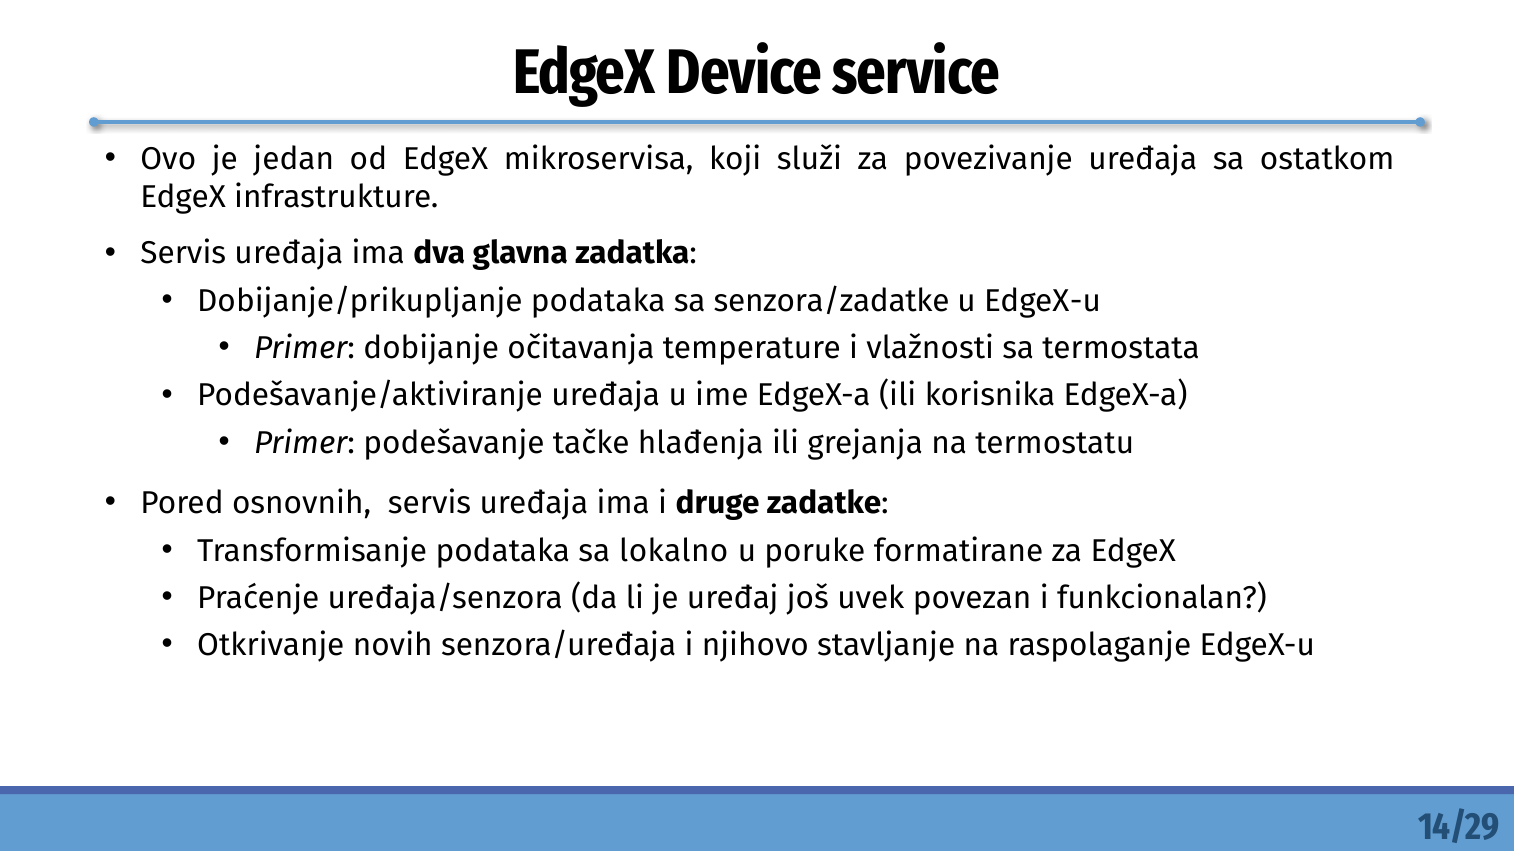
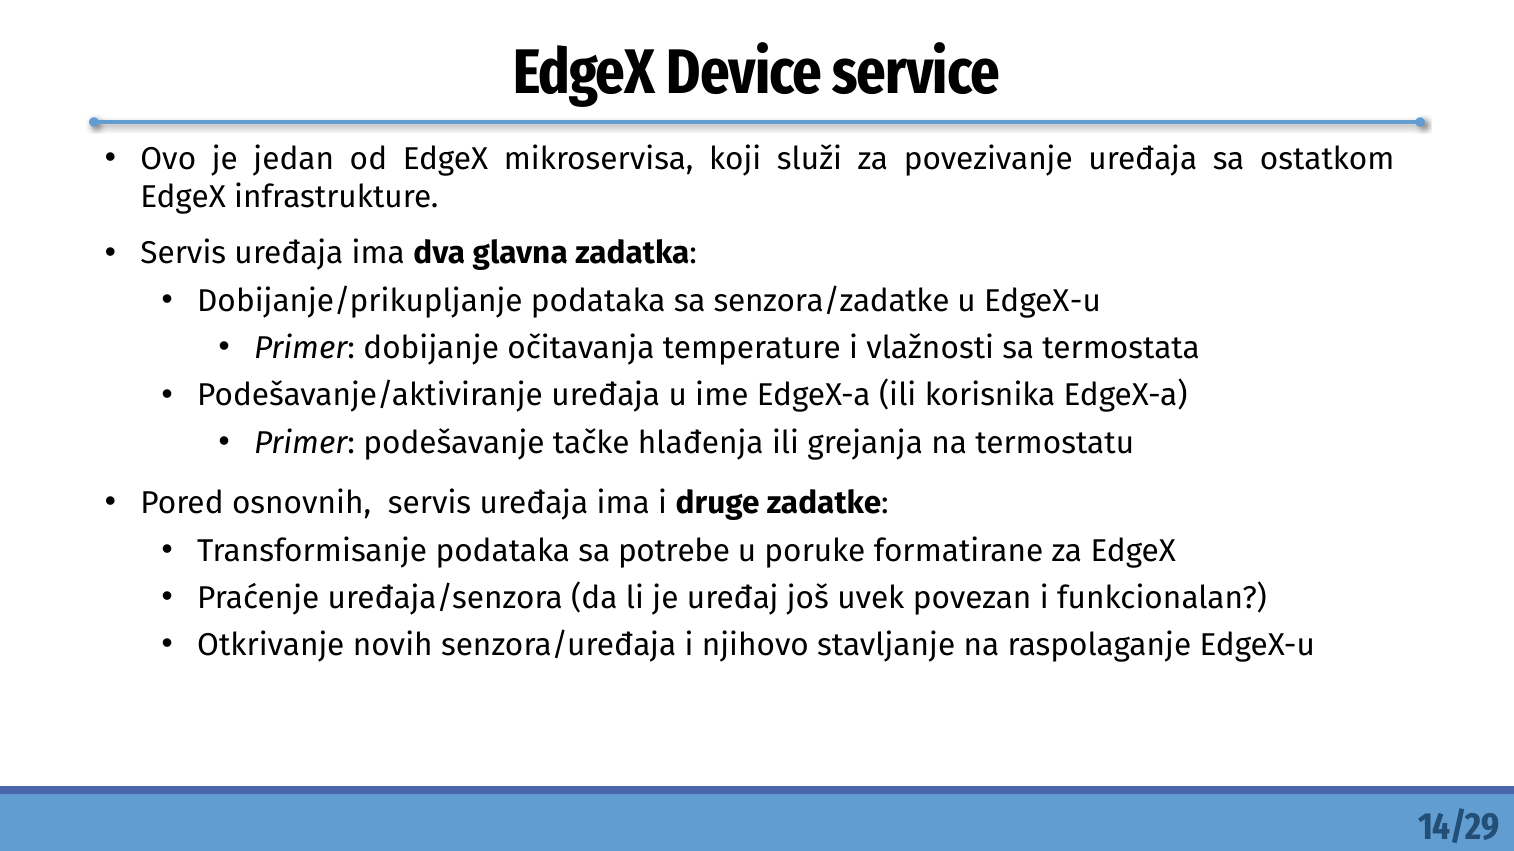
lokalno: lokalno -> potrebe
